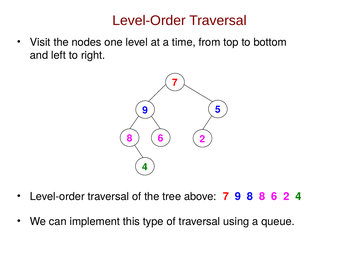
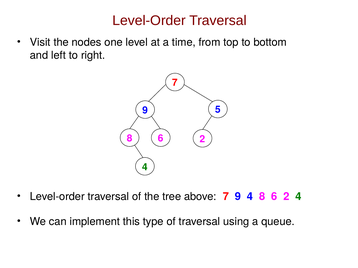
above 7 9 8: 8 -> 4
